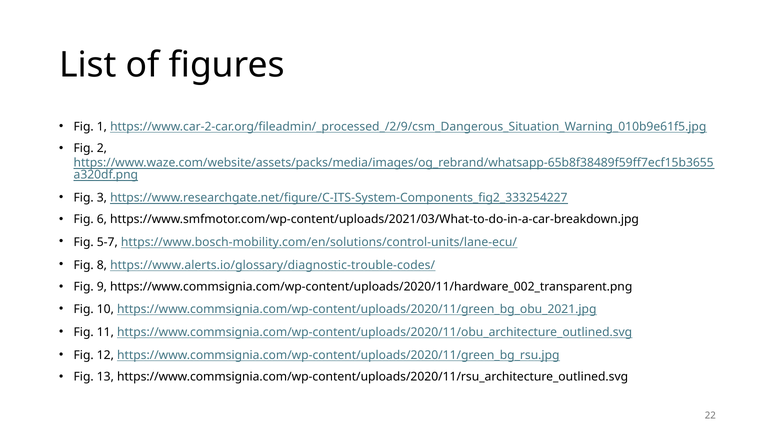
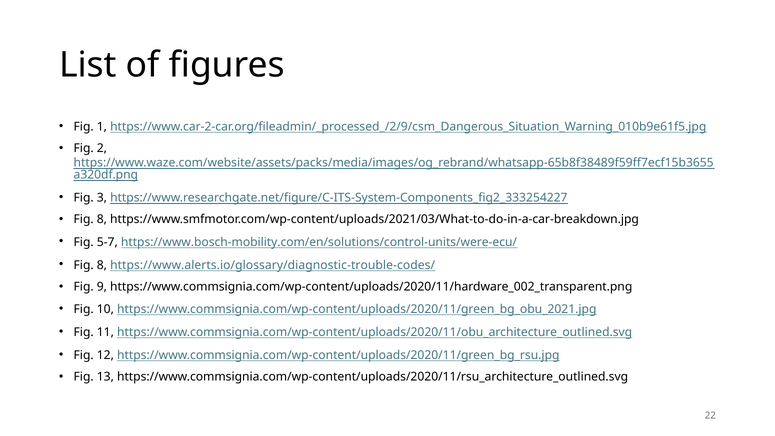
6 at (102, 219): 6 -> 8
https://www.bosch-mobility.com/en/solutions/control-units/lane-ecu/: https://www.bosch-mobility.com/en/solutions/control-units/lane-ecu/ -> https://www.bosch-mobility.com/en/solutions/control-units/were-ecu/
